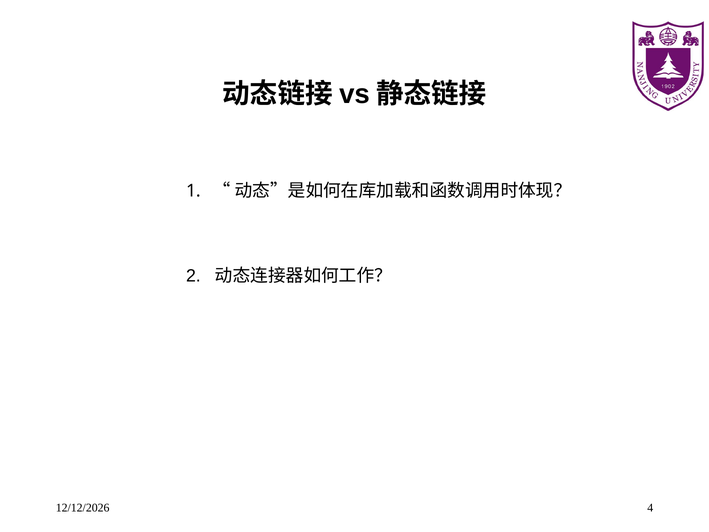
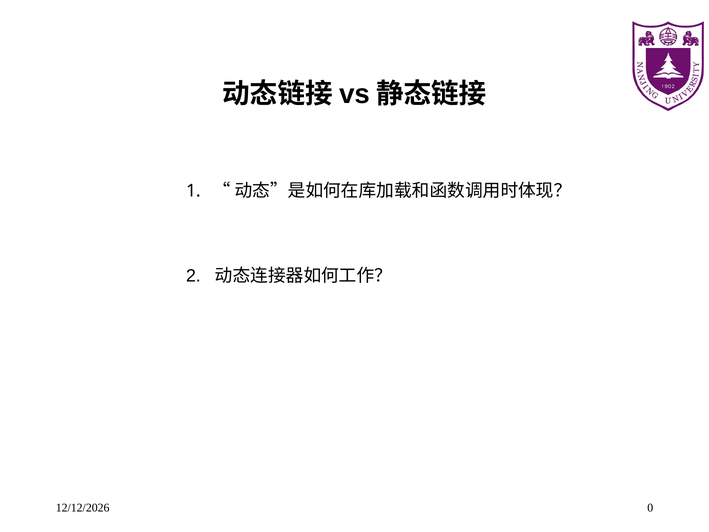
4: 4 -> 0
